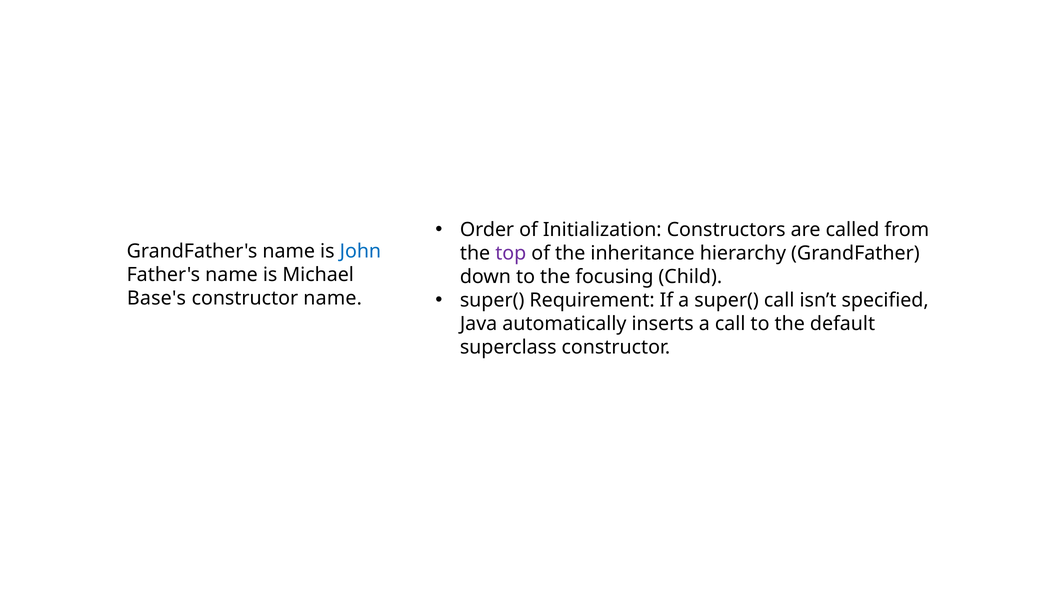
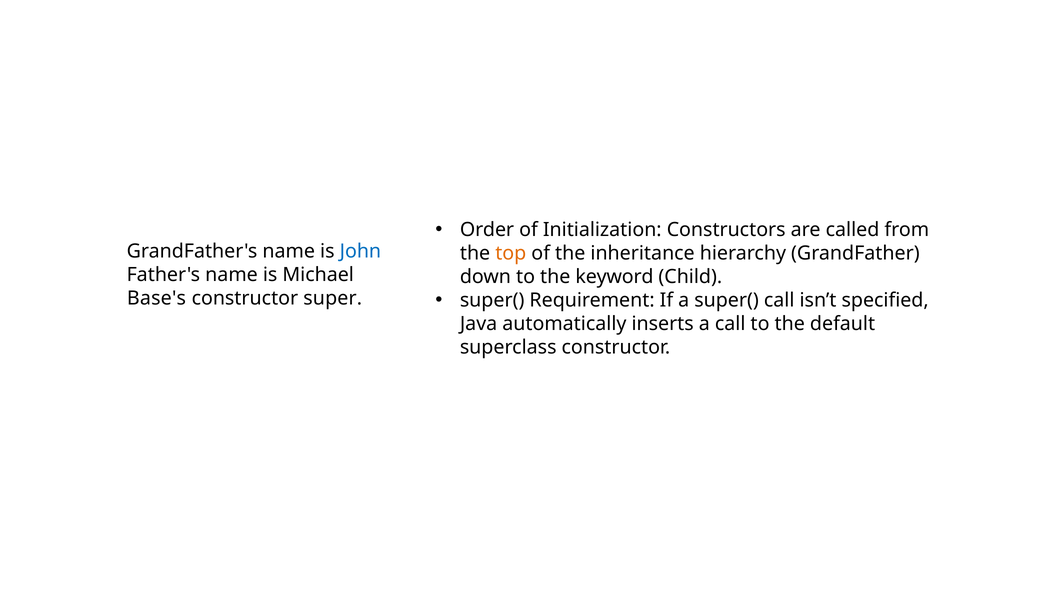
top colour: purple -> orange
focusing: focusing -> keyword
constructor name: name -> super
